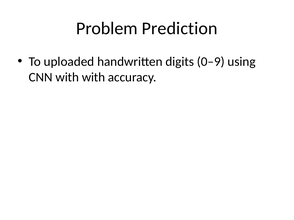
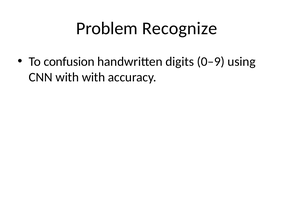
Prediction: Prediction -> Recognize
uploaded: uploaded -> confusion
